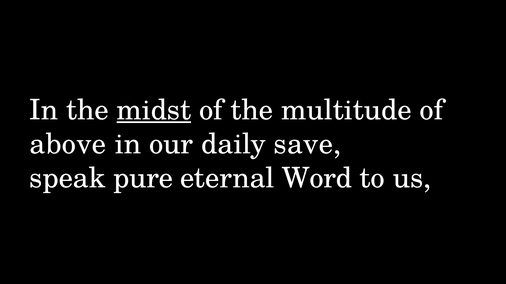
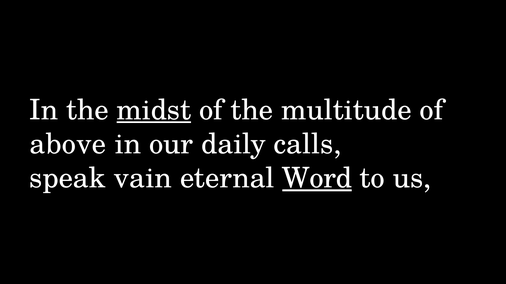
save: save -> calls
pure: pure -> vain
Word underline: none -> present
